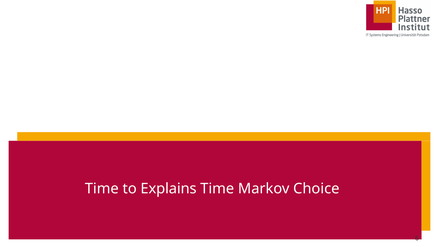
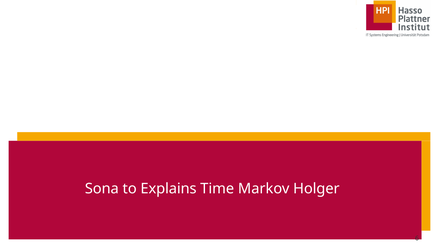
Time at (102, 189): Time -> Sona
Choice: Choice -> Holger
